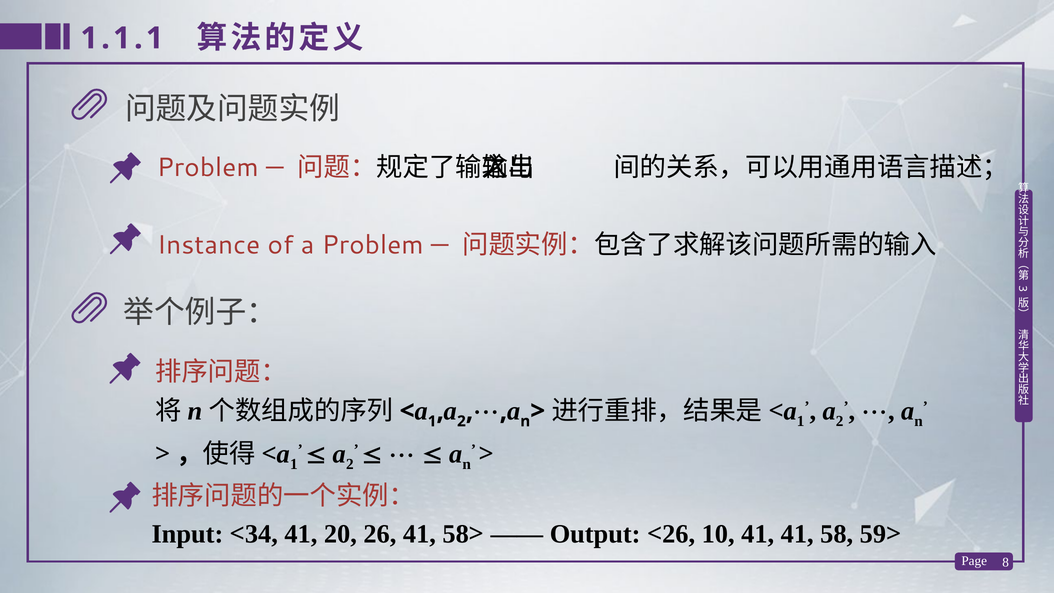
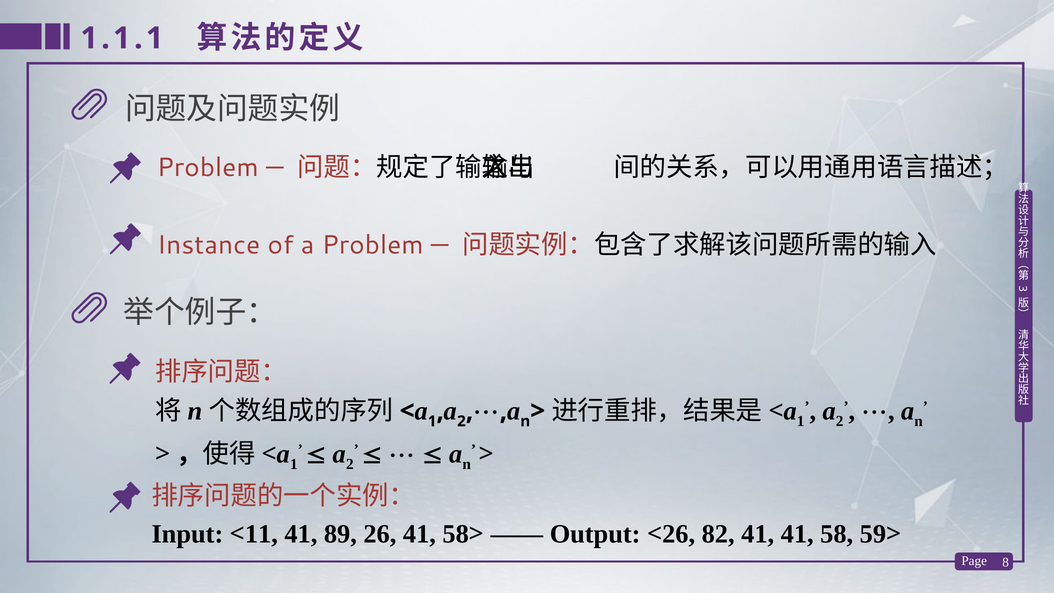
34: 34 -> 11
20: 20 -> 89
10: 10 -> 82
